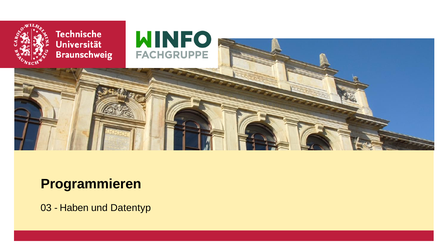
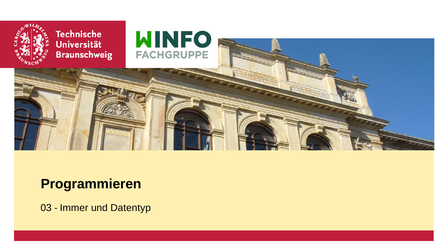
Haben: Haben -> Immer
